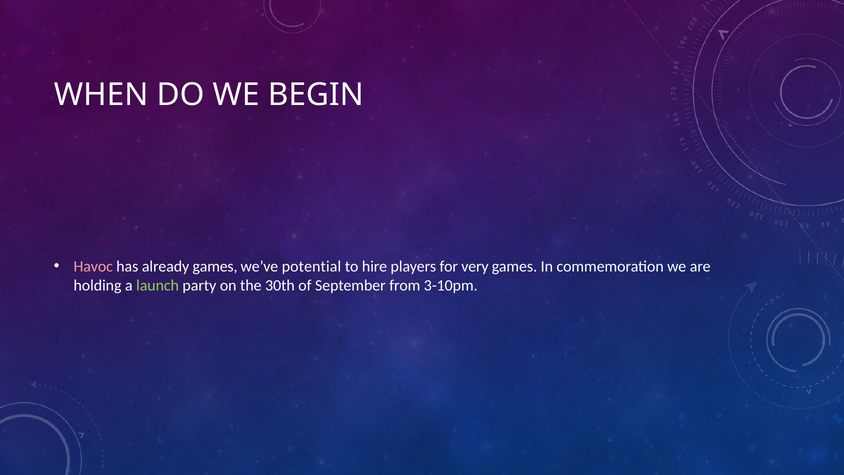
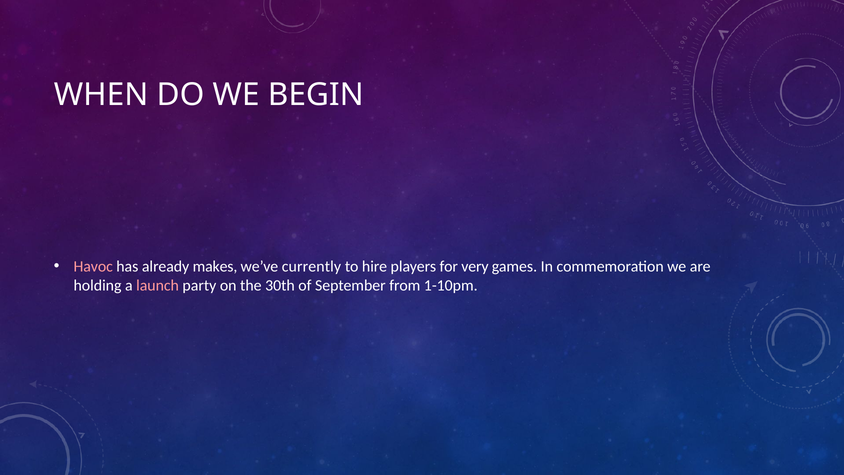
already games: games -> makes
potential: potential -> currently
launch colour: light green -> pink
3-10pm: 3-10pm -> 1-10pm
